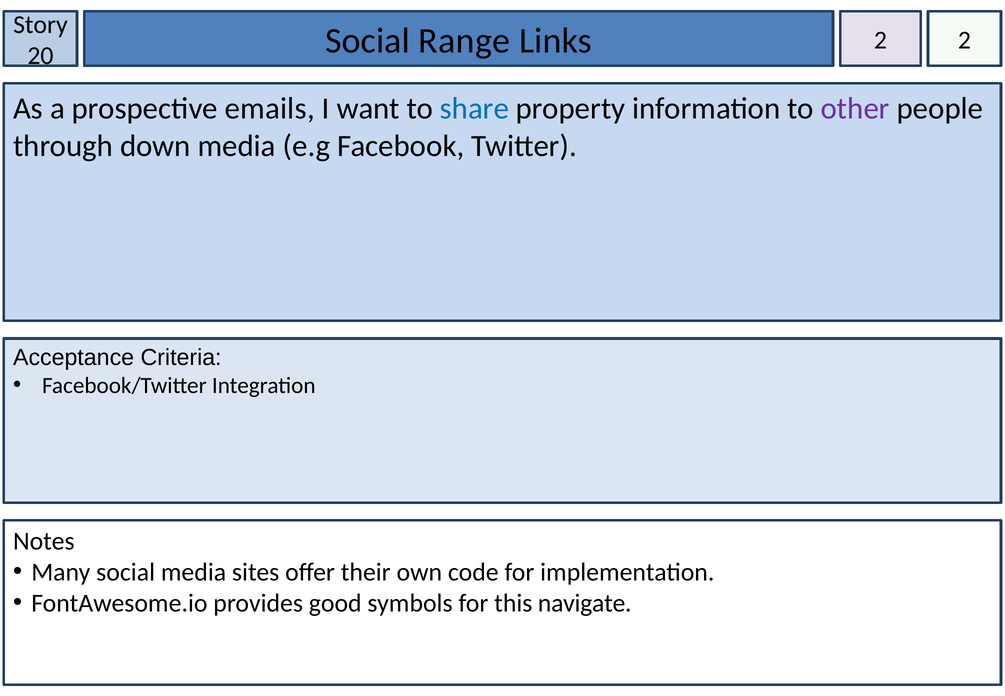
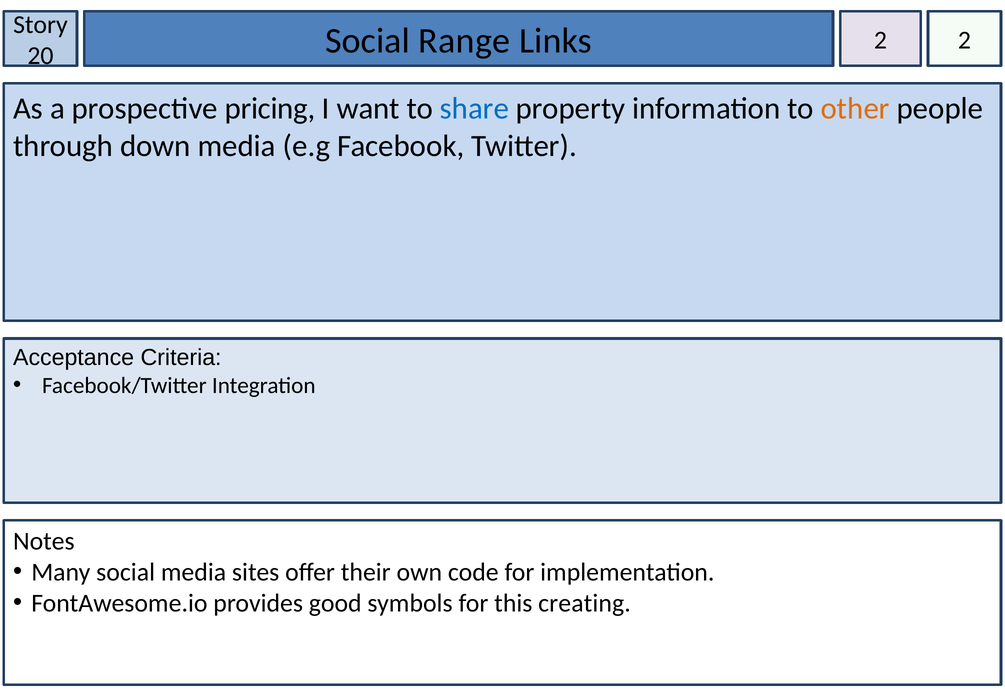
emails: emails -> pricing
other colour: purple -> orange
navigate: navigate -> creating
